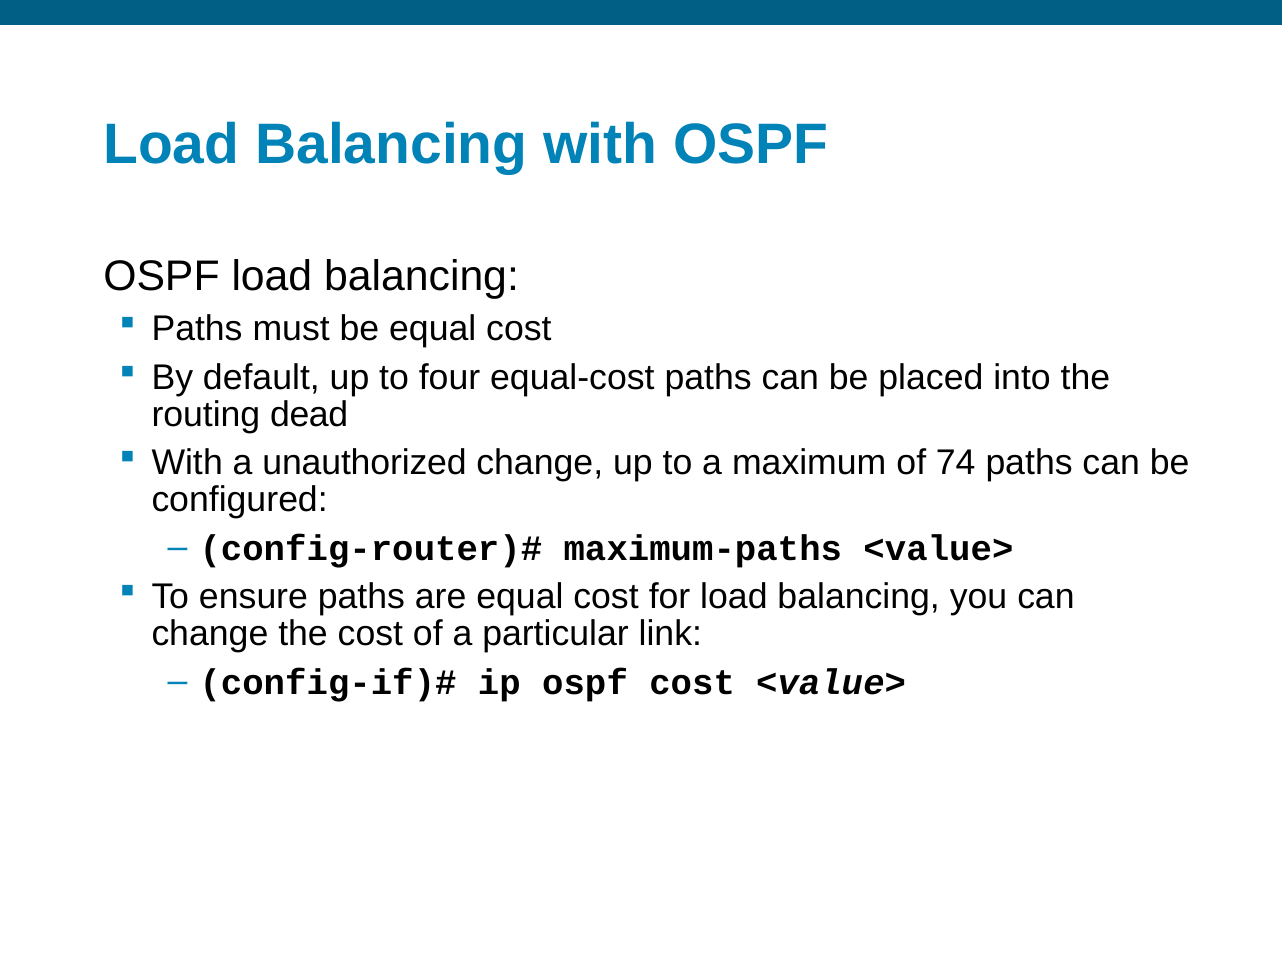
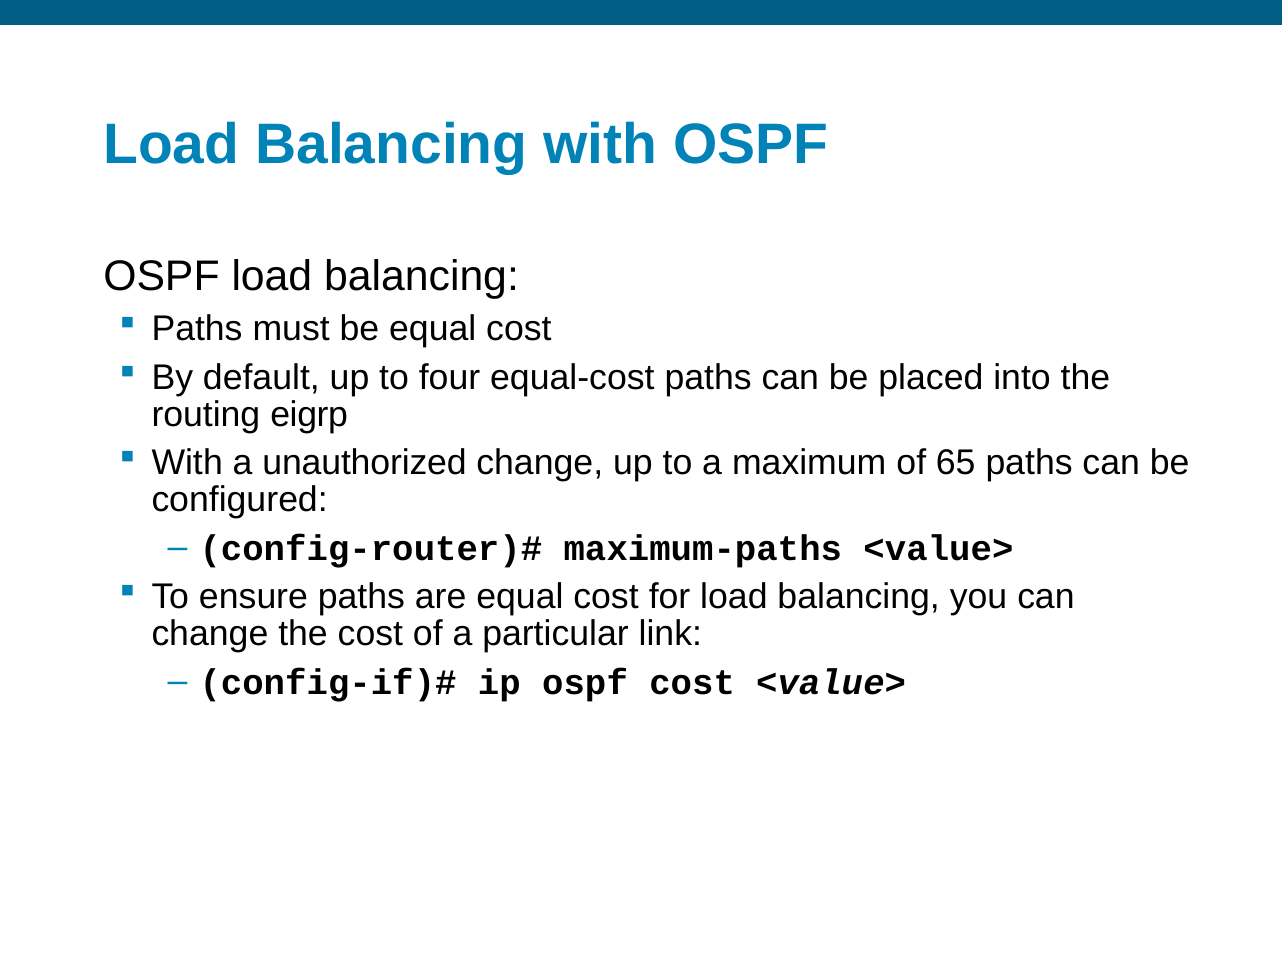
dead: dead -> eigrp
74: 74 -> 65
